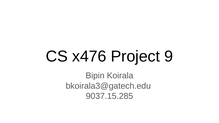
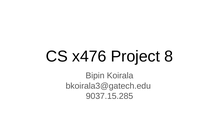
9: 9 -> 8
